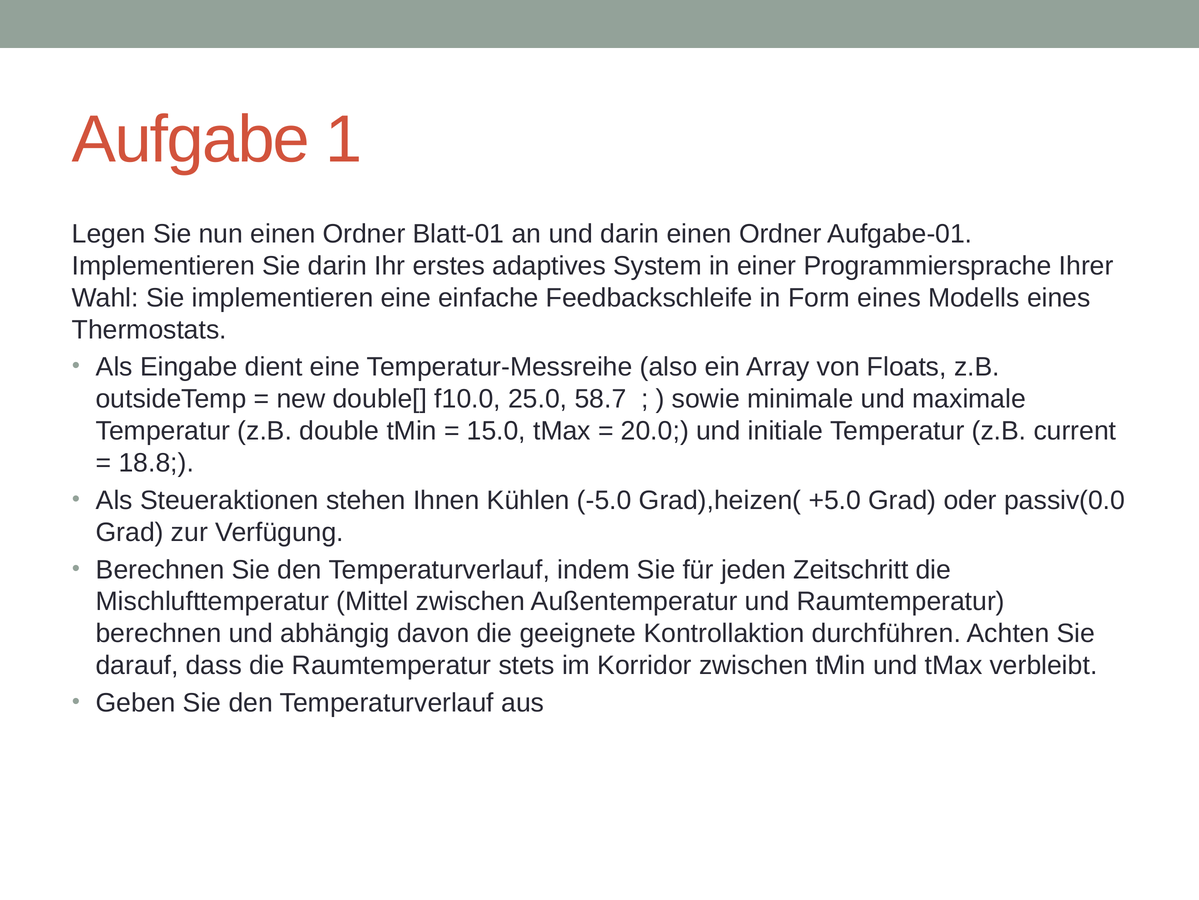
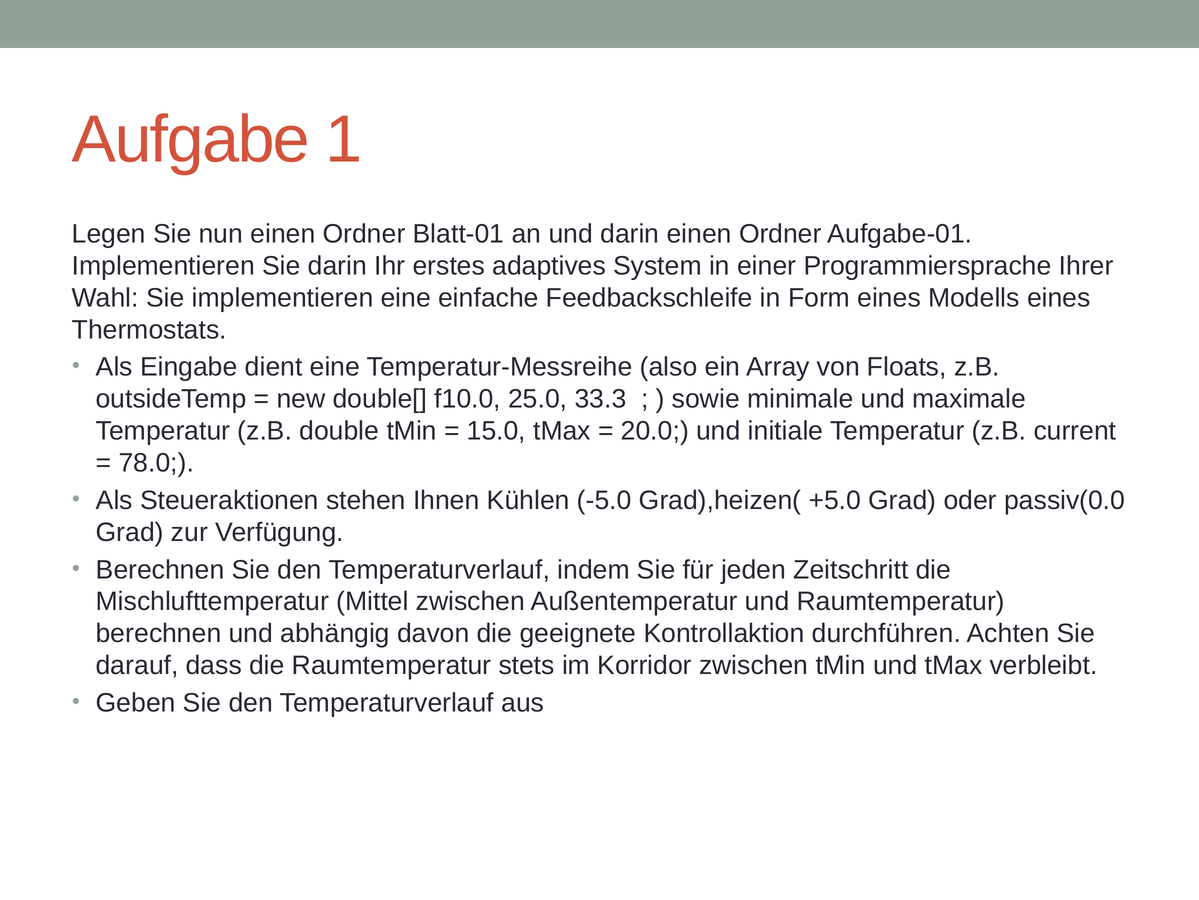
58.7: 58.7 -> 33.3
18.8: 18.8 -> 78.0
